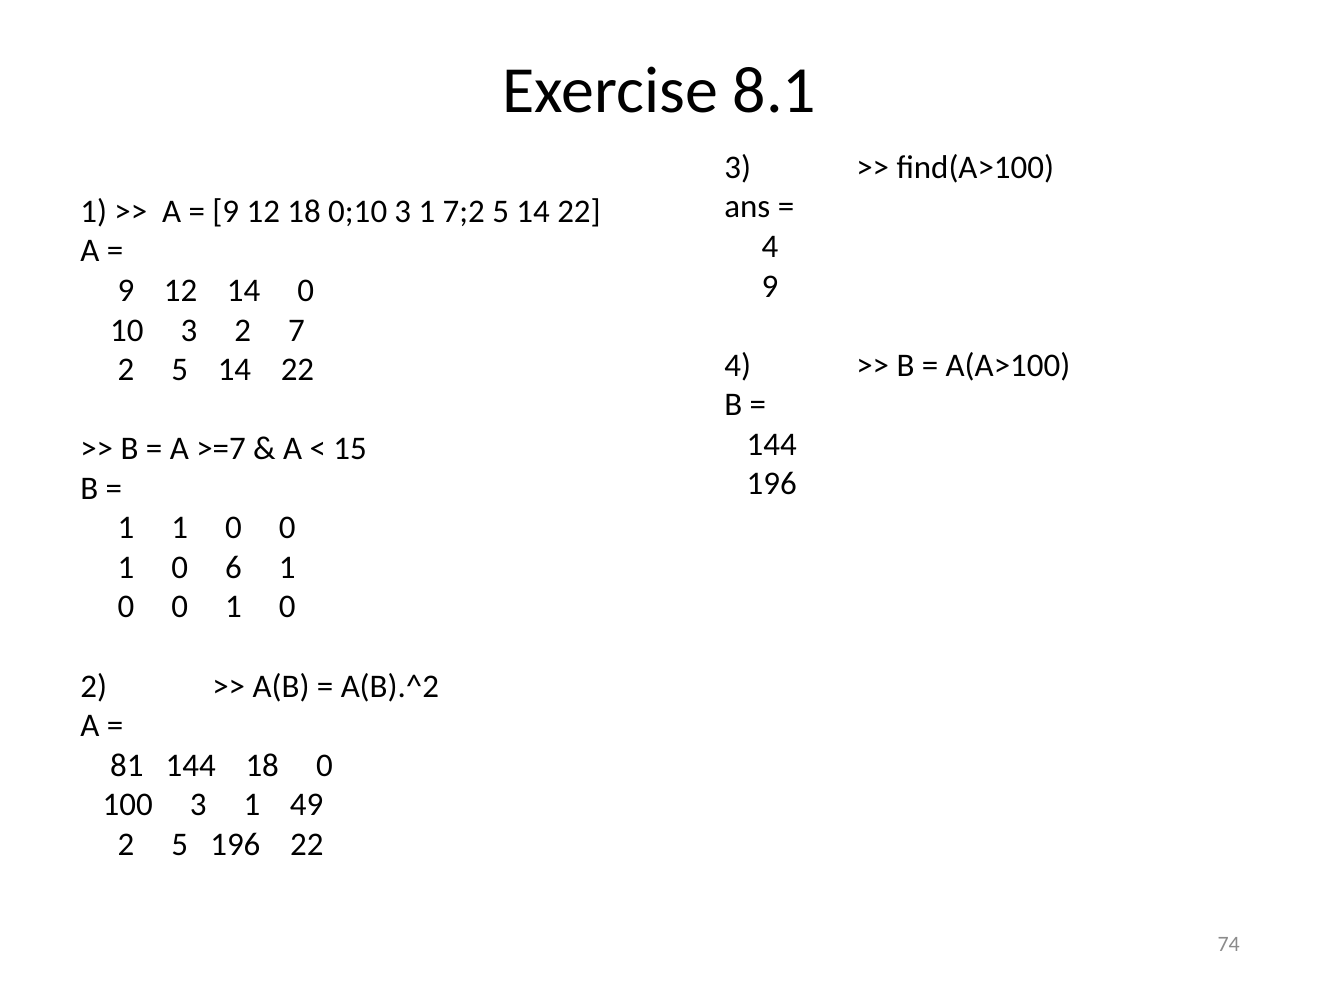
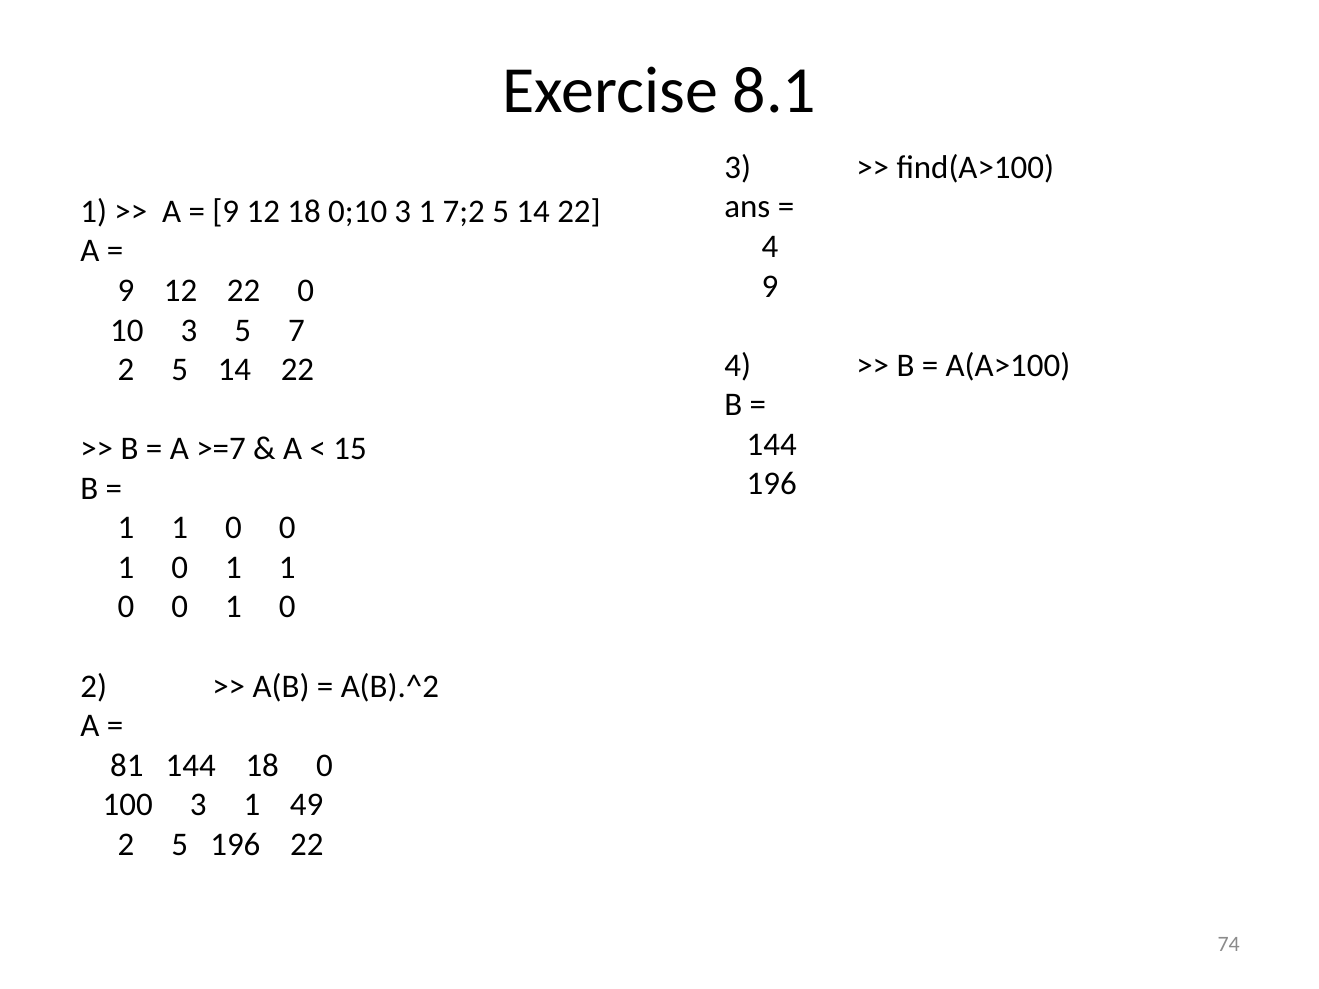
12 14: 14 -> 22
3 2: 2 -> 5
1 0 6: 6 -> 1
